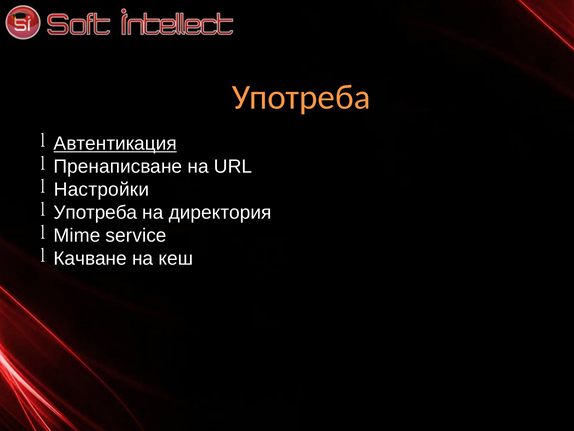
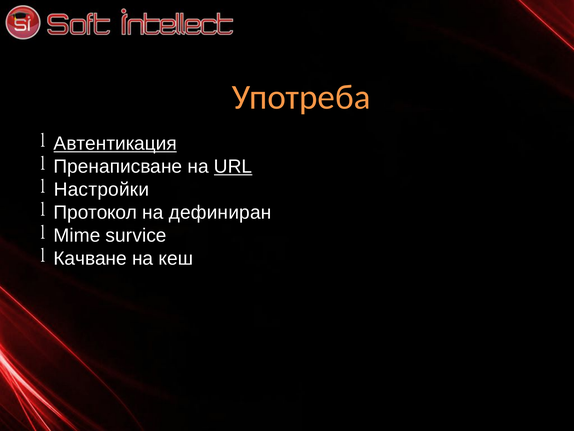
URL underline: none -> present
Употреба at (95, 212): Употреба -> Протокол
директория: директория -> дефиниран
service: service -> survice
